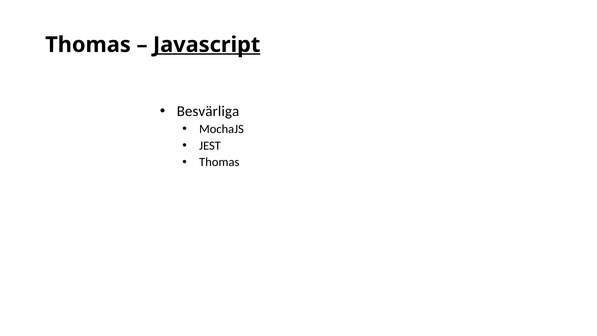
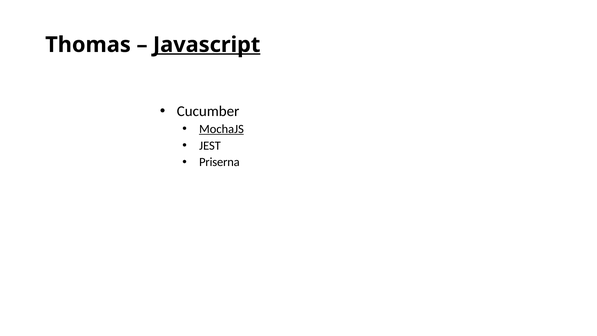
Besvärliga: Besvärliga -> Cucumber
MochaJS underline: none -> present
Thomas at (219, 162): Thomas -> Priserna
